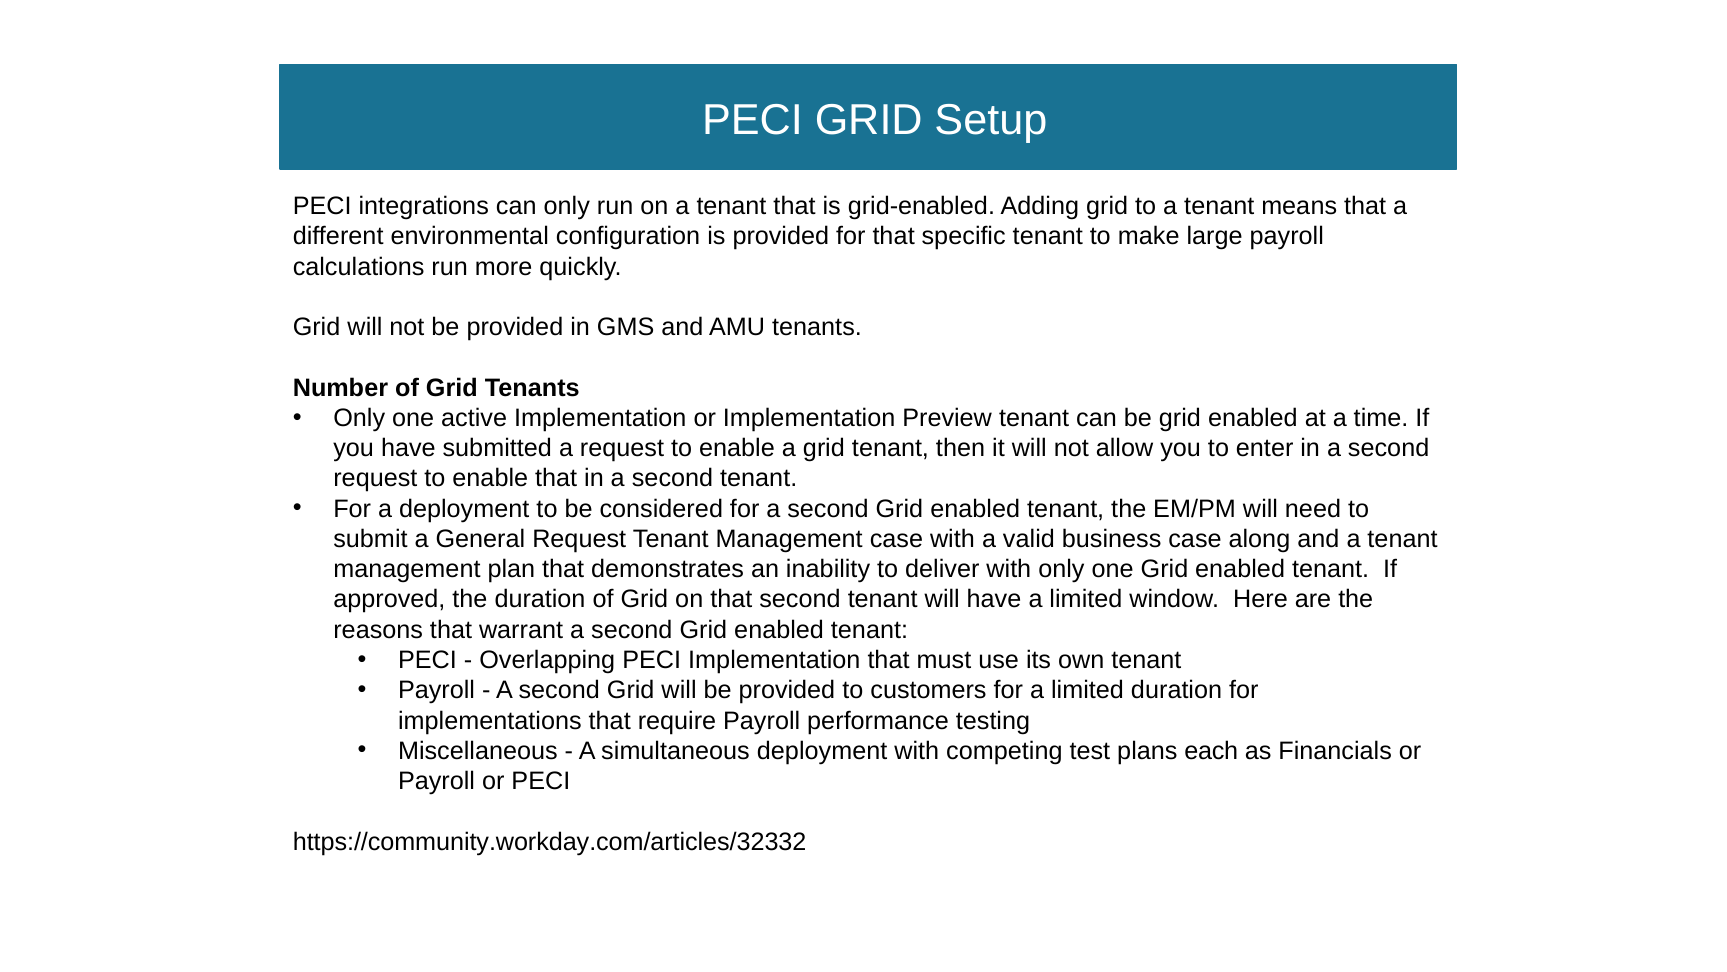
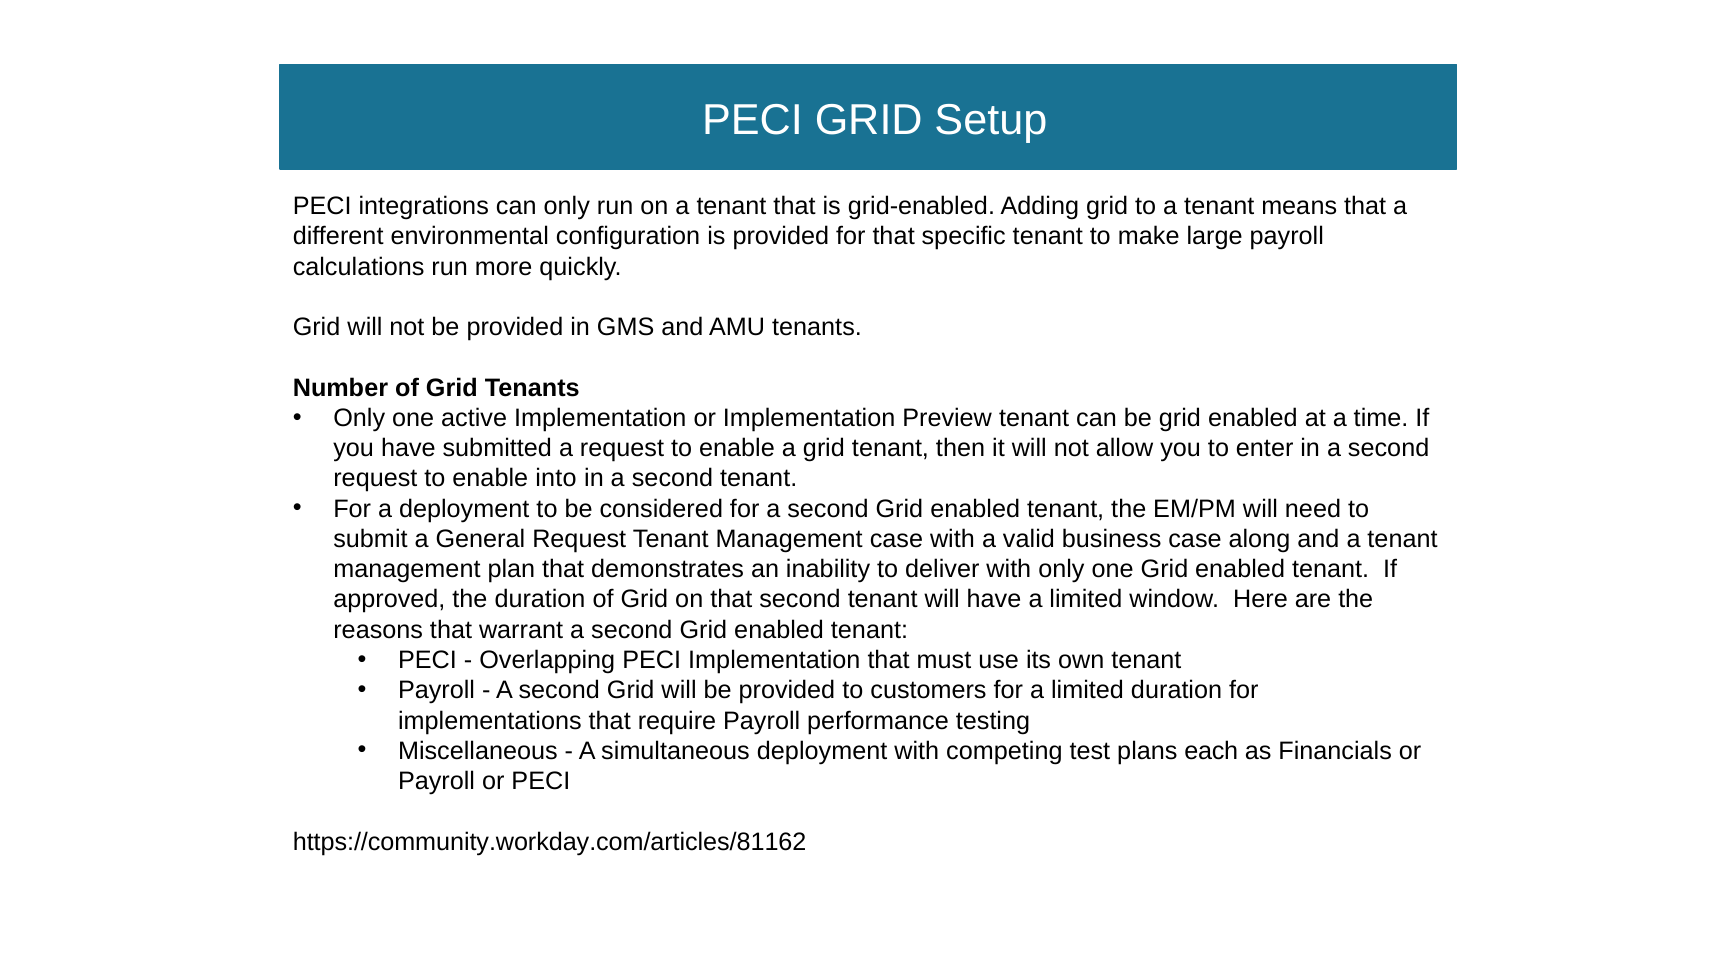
enable that: that -> into
https://community.workday.com/articles/32332: https://community.workday.com/articles/32332 -> https://community.workday.com/articles/81162
